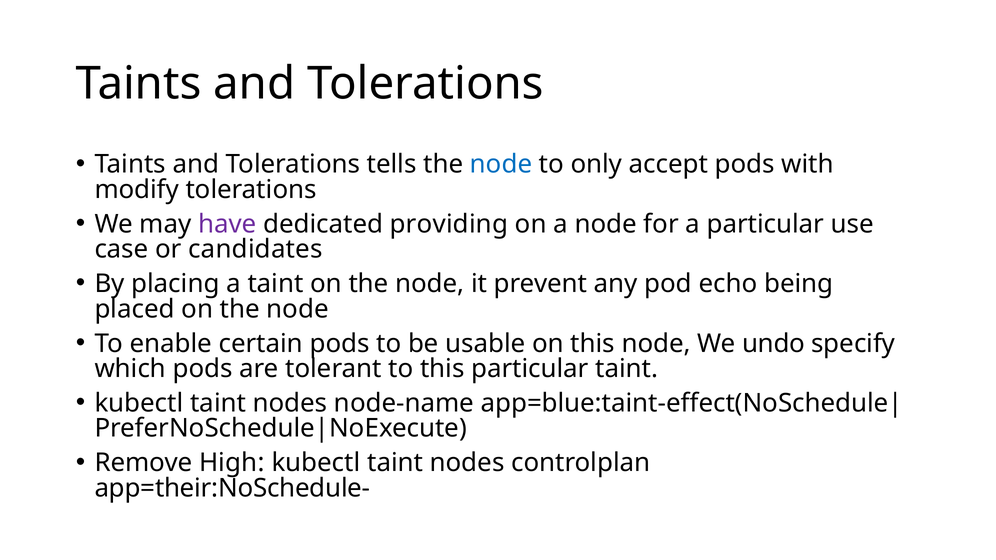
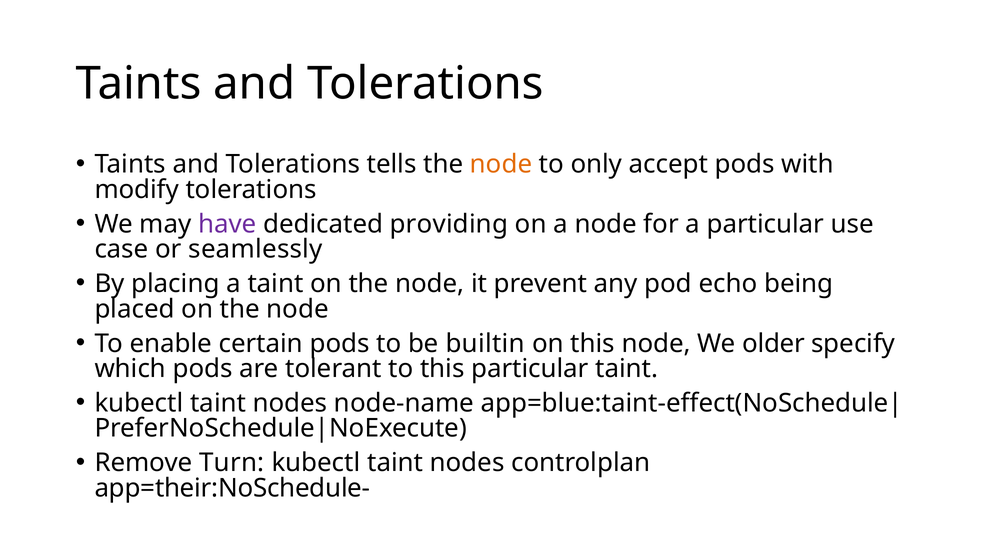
node at (501, 164) colour: blue -> orange
candidates: candidates -> seamlessly
usable: usable -> builtin
undo: undo -> older
High: High -> Turn
